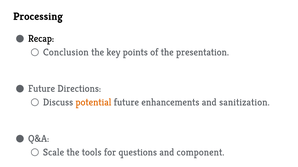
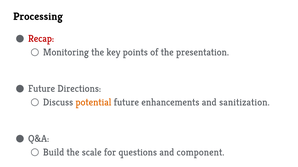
Recap colour: black -> red
Conclusion: Conclusion -> Monitoring
Scale: Scale -> Build
tools: tools -> scale
